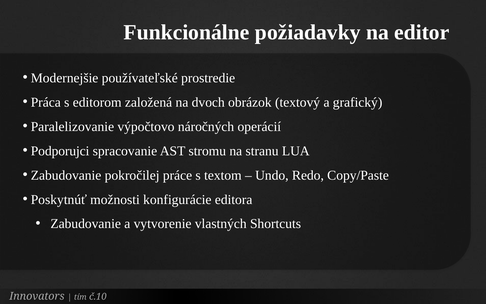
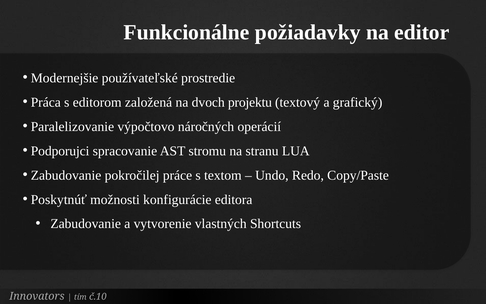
obrázok: obrázok -> projektu
